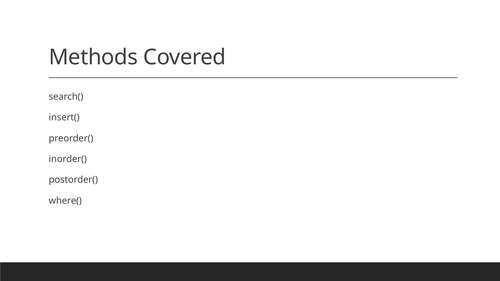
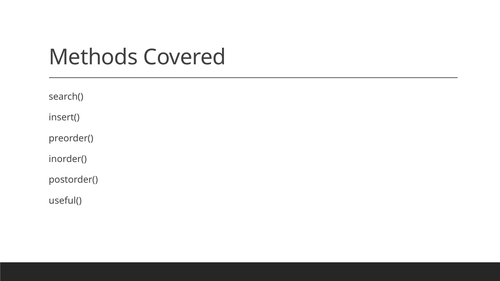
where(: where( -> useful(
